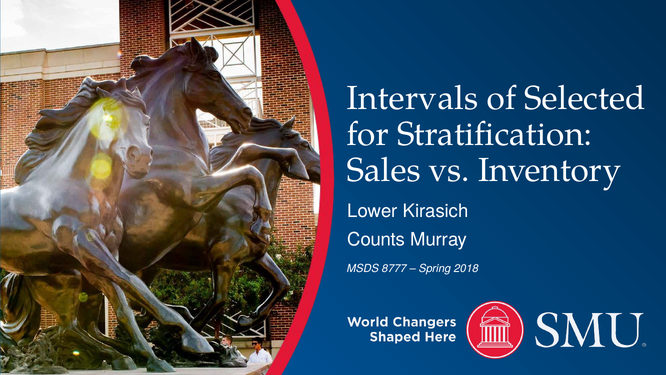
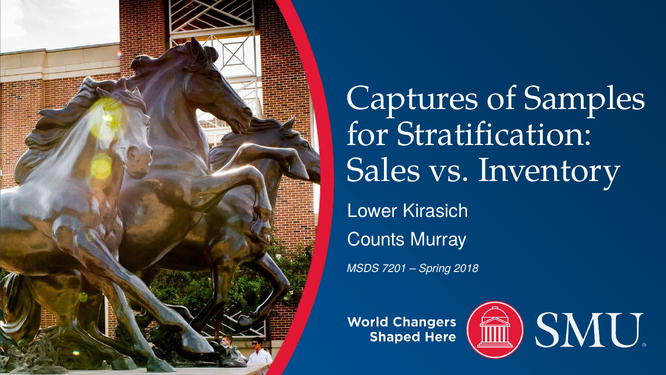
Intervals: Intervals -> Captures
Selected: Selected -> Samples
8777: 8777 -> 7201
